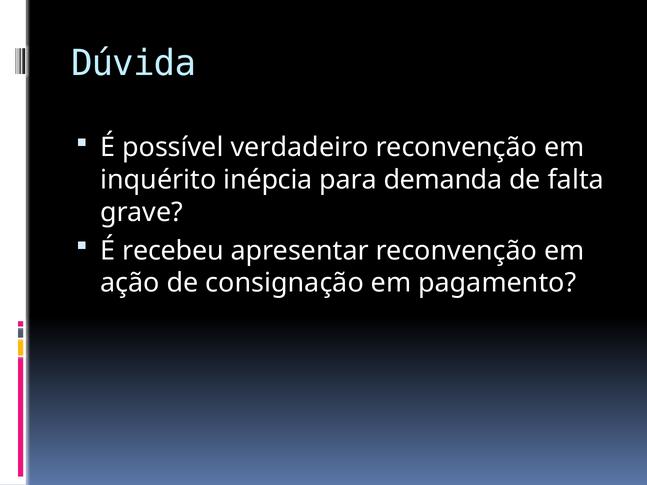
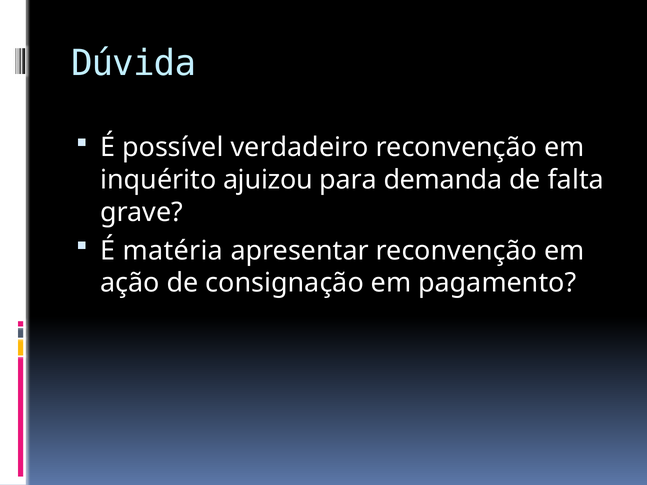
inépcia: inépcia -> ajuizou
recebeu: recebeu -> matéria
